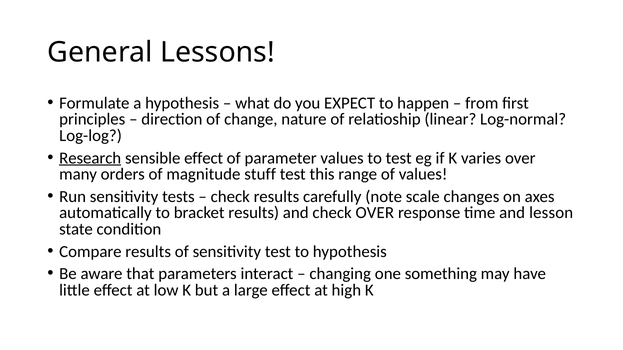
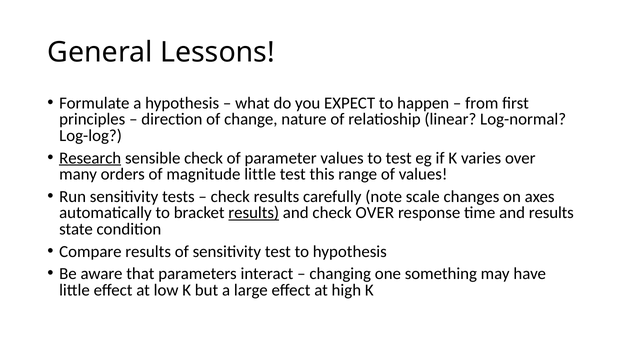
sensible effect: effect -> check
magnitude stuff: stuff -> little
results at (254, 213) underline: none -> present
and lesson: lesson -> results
